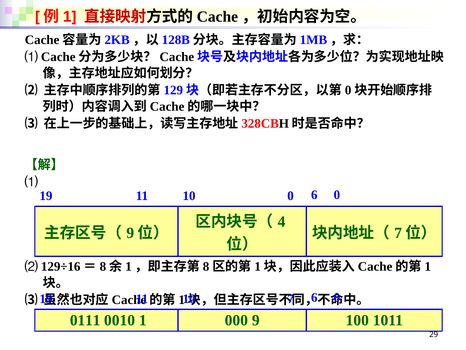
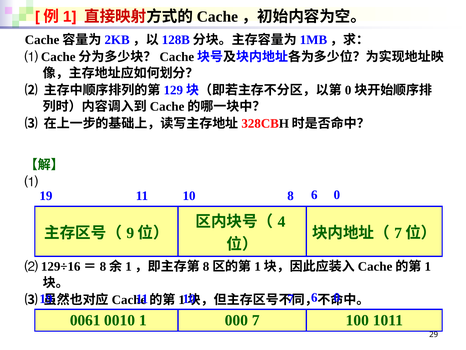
10 0: 0 -> 8
0111: 0111 -> 0061
000 9: 9 -> 7
